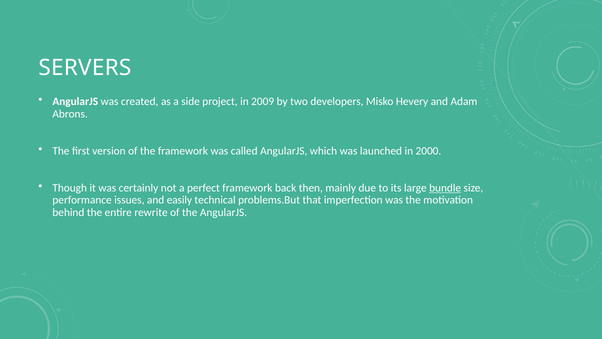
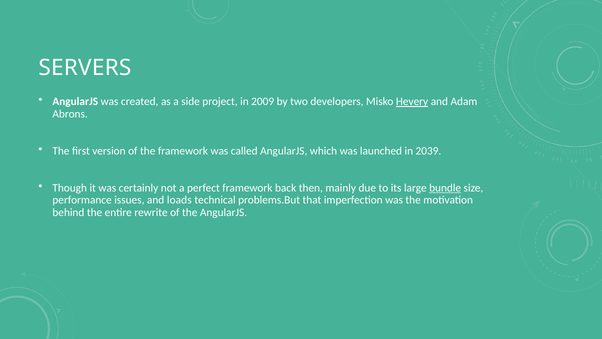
Hevery underline: none -> present
2000: 2000 -> 2039
easily: easily -> loads
